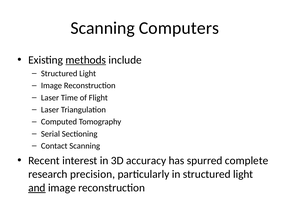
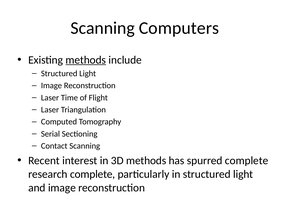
3D accuracy: accuracy -> methods
research precision: precision -> complete
and underline: present -> none
